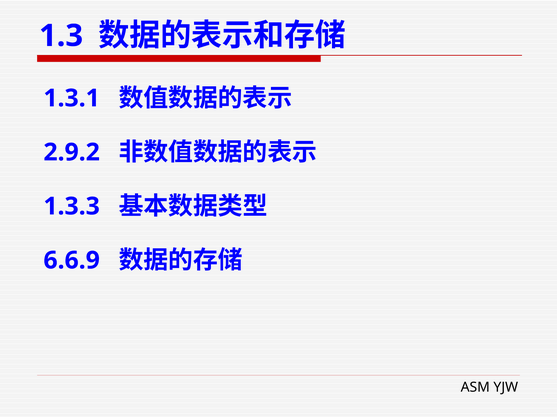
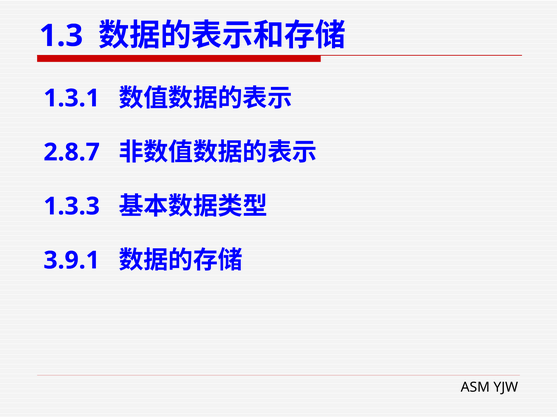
2.9.2: 2.9.2 -> 2.8.7
6.6.9: 6.6.9 -> 3.9.1
